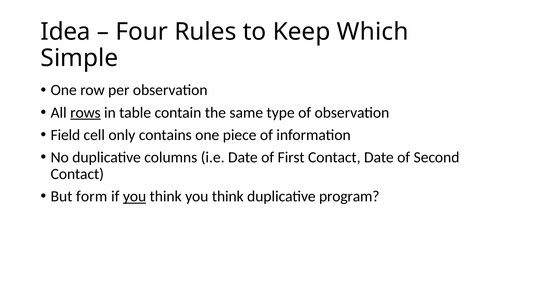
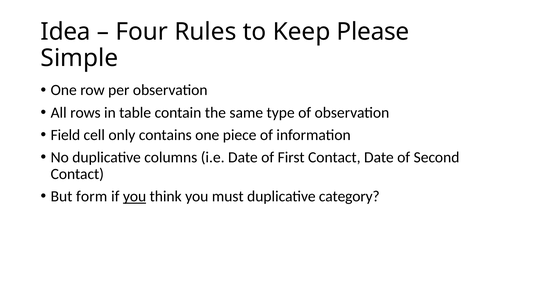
Which: Which -> Please
rows underline: present -> none
think you think: think -> must
program: program -> category
